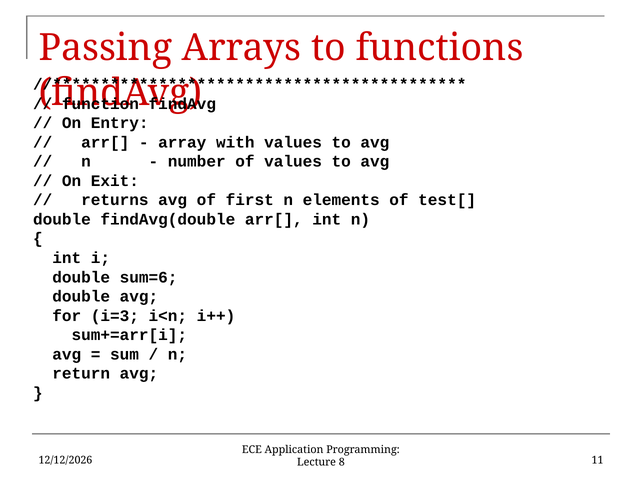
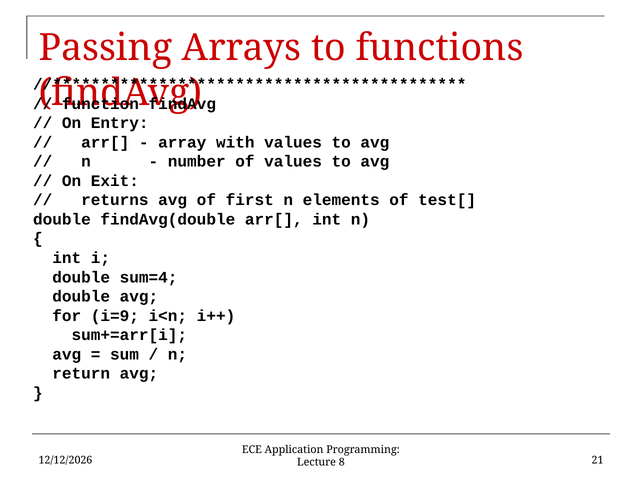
sum=6: sum=6 -> sum=4
i=3: i=3 -> i=9
11: 11 -> 21
